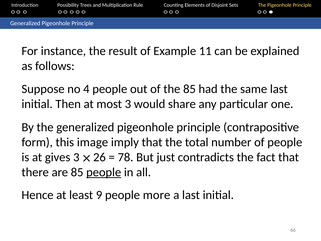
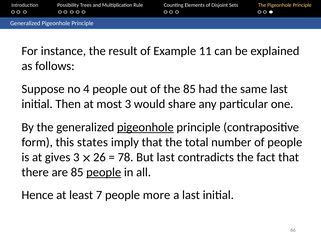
pigeonhole at (145, 127) underline: none -> present
image: image -> states
But just: just -> last
9: 9 -> 7
